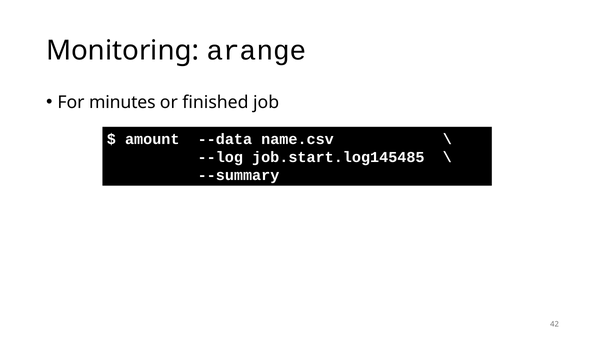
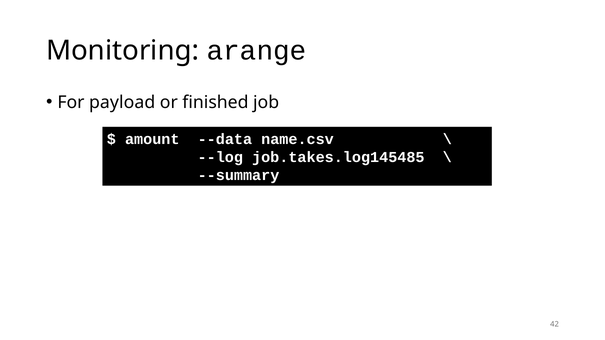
minutes: minutes -> payload
job.start.log145485: job.start.log145485 -> job.takes.log145485
